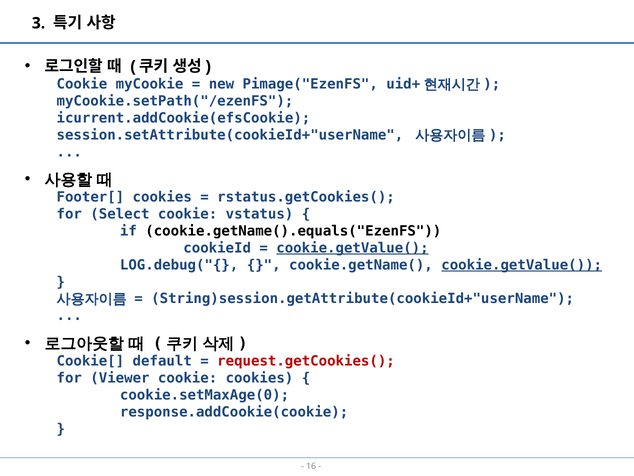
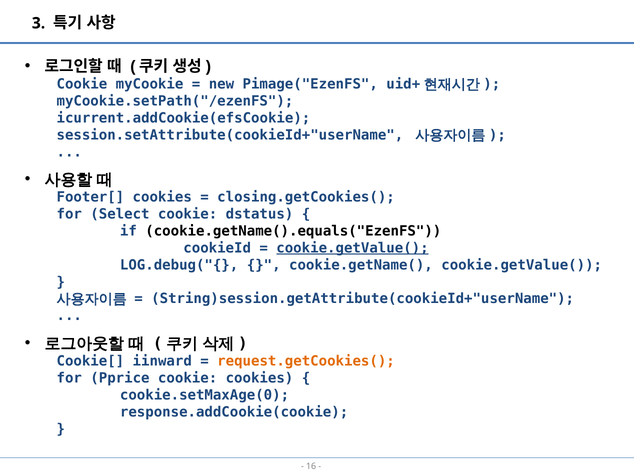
rstatus.getCookies(: rstatus.getCookies( -> closing.getCookies(
vstatus: vstatus -> dstatus
cookie.getValue( at (522, 265) underline: present -> none
default: default -> iinward
request.getCookies( colour: red -> orange
Viewer: Viewer -> Pprice
